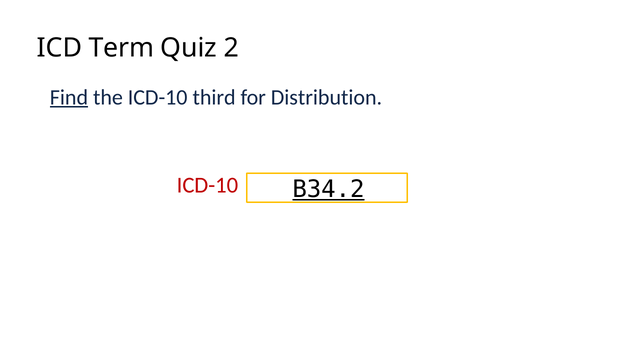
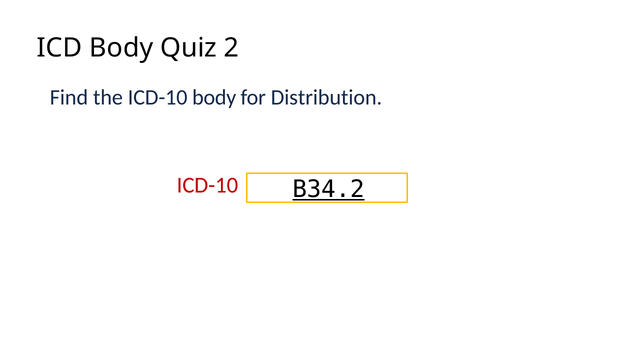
ICD Term: Term -> Body
Find underline: present -> none
ICD-10 third: third -> body
